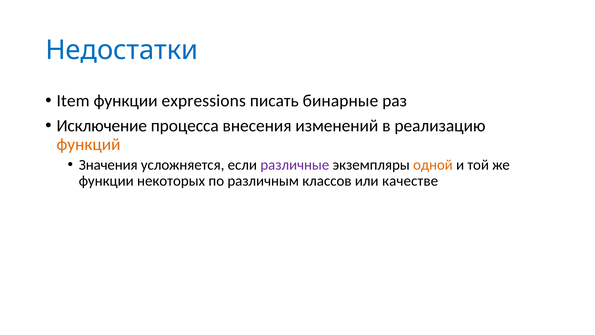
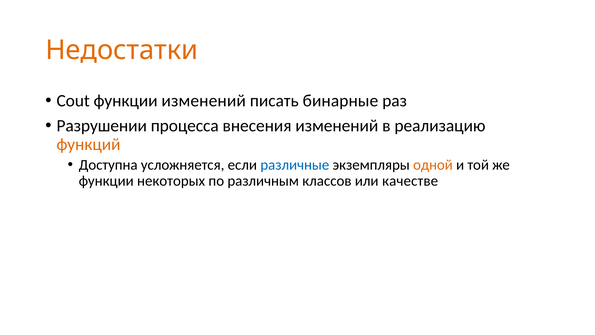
Недостатки colour: blue -> orange
Item: Item -> Cout
функции expressions: expressions -> изменений
Исключение: Исключение -> Разрушении
Значения: Значения -> Доступна
различные colour: purple -> blue
